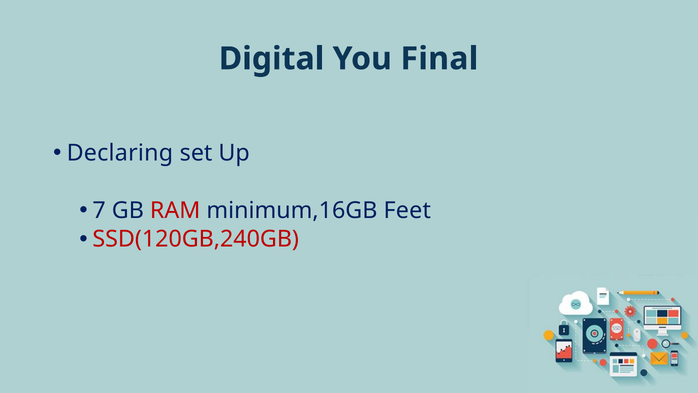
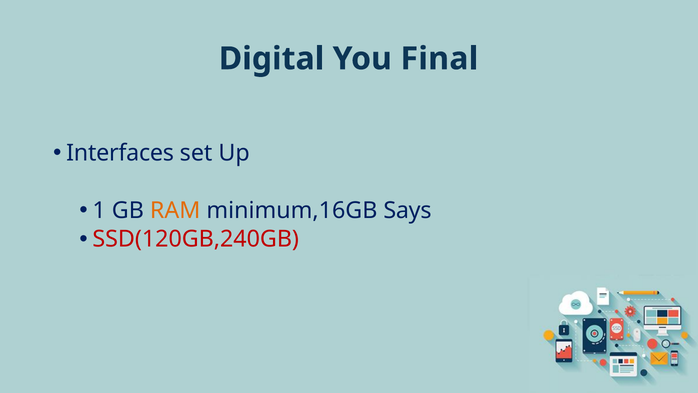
Declaring: Declaring -> Interfaces
7: 7 -> 1
RAM colour: red -> orange
Feet: Feet -> Says
